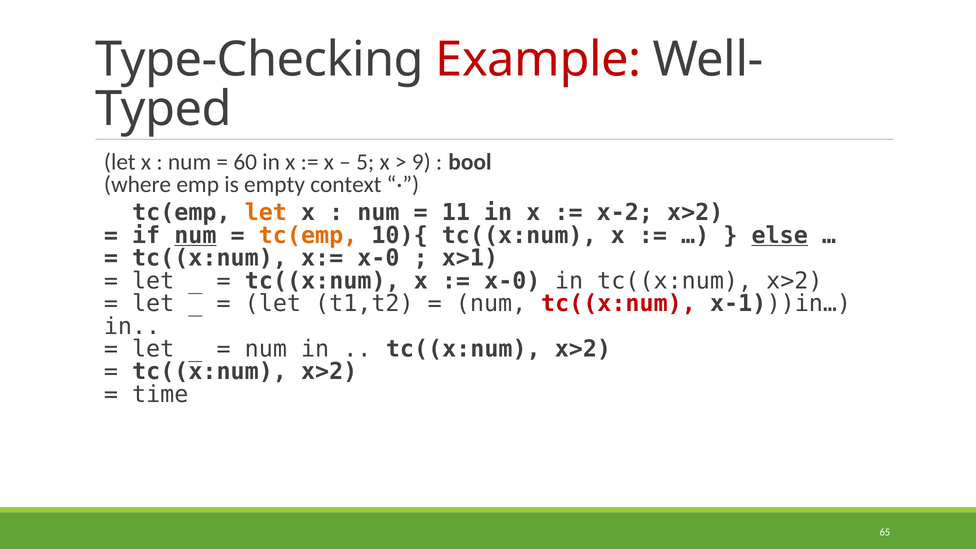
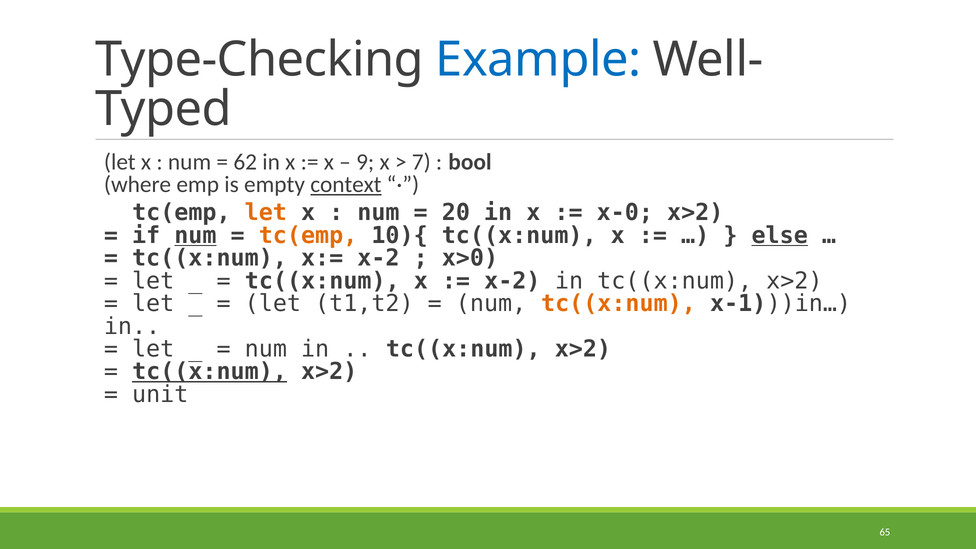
Example colour: red -> blue
60: 60 -> 62
5: 5 -> 9
9: 9 -> 7
context underline: none -> present
11: 11 -> 20
x-2: x-2 -> x-0
x:= x-0: x-0 -> x-2
x>1: x>1 -> x>0
x-0 at (512, 281): x-0 -> x-2
tc((x:num at (618, 304) colour: red -> orange
tc((x:num at (210, 372) underline: none -> present
time: time -> unit
